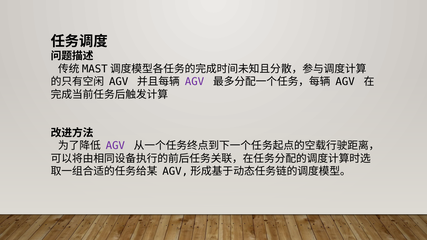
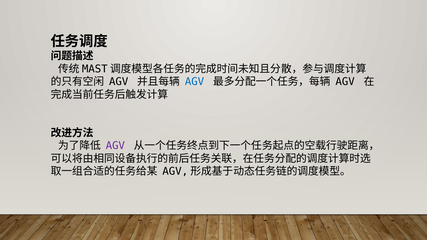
AGV at (195, 82) colour: purple -> blue
